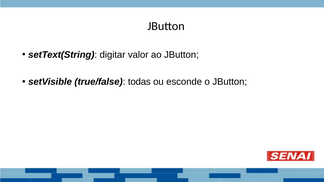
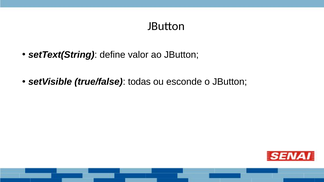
digitar: digitar -> define
